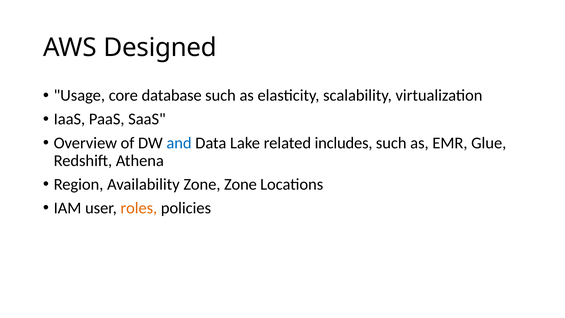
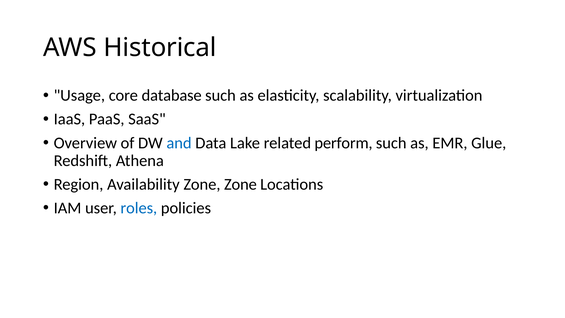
Designed: Designed -> Historical
includes: includes -> perform
roles colour: orange -> blue
